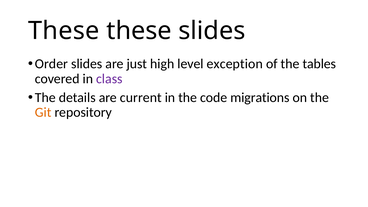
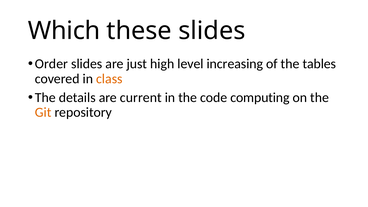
These at (64, 31): These -> Which
exception: exception -> increasing
class colour: purple -> orange
migrations: migrations -> computing
